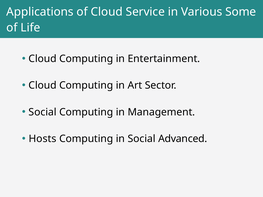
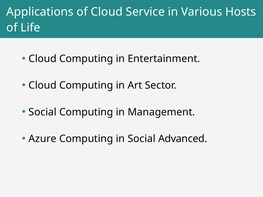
Some: Some -> Hosts
Hosts: Hosts -> Azure
